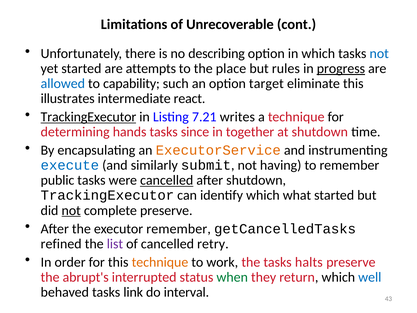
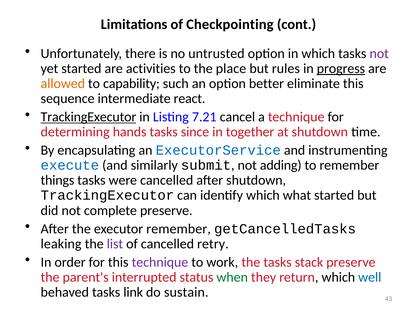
Unrecoverable: Unrecoverable -> Checkpointing
describing: describing -> untrusted
not at (379, 54) colour: blue -> purple
attempts: attempts -> activities
allowed colour: blue -> orange
target: target -> better
illustrates: illustrates -> sequence
writes: writes -> cancel
ExecutorService colour: orange -> blue
having: having -> adding
public: public -> things
cancelled at (167, 180) underline: present -> none
not at (71, 210) underline: present -> none
refined: refined -> leaking
technique at (160, 262) colour: orange -> purple
halts: halts -> stack
abrupt's: abrupt's -> parent's
interval: interval -> sustain
